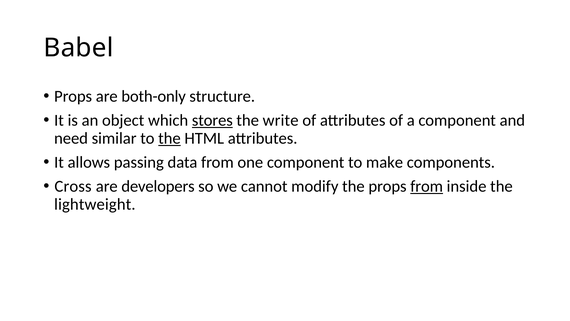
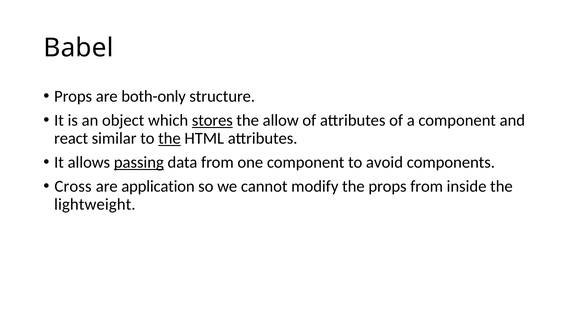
write: write -> allow
need: need -> react
passing underline: none -> present
make: make -> avoid
developers: developers -> application
from at (427, 186) underline: present -> none
